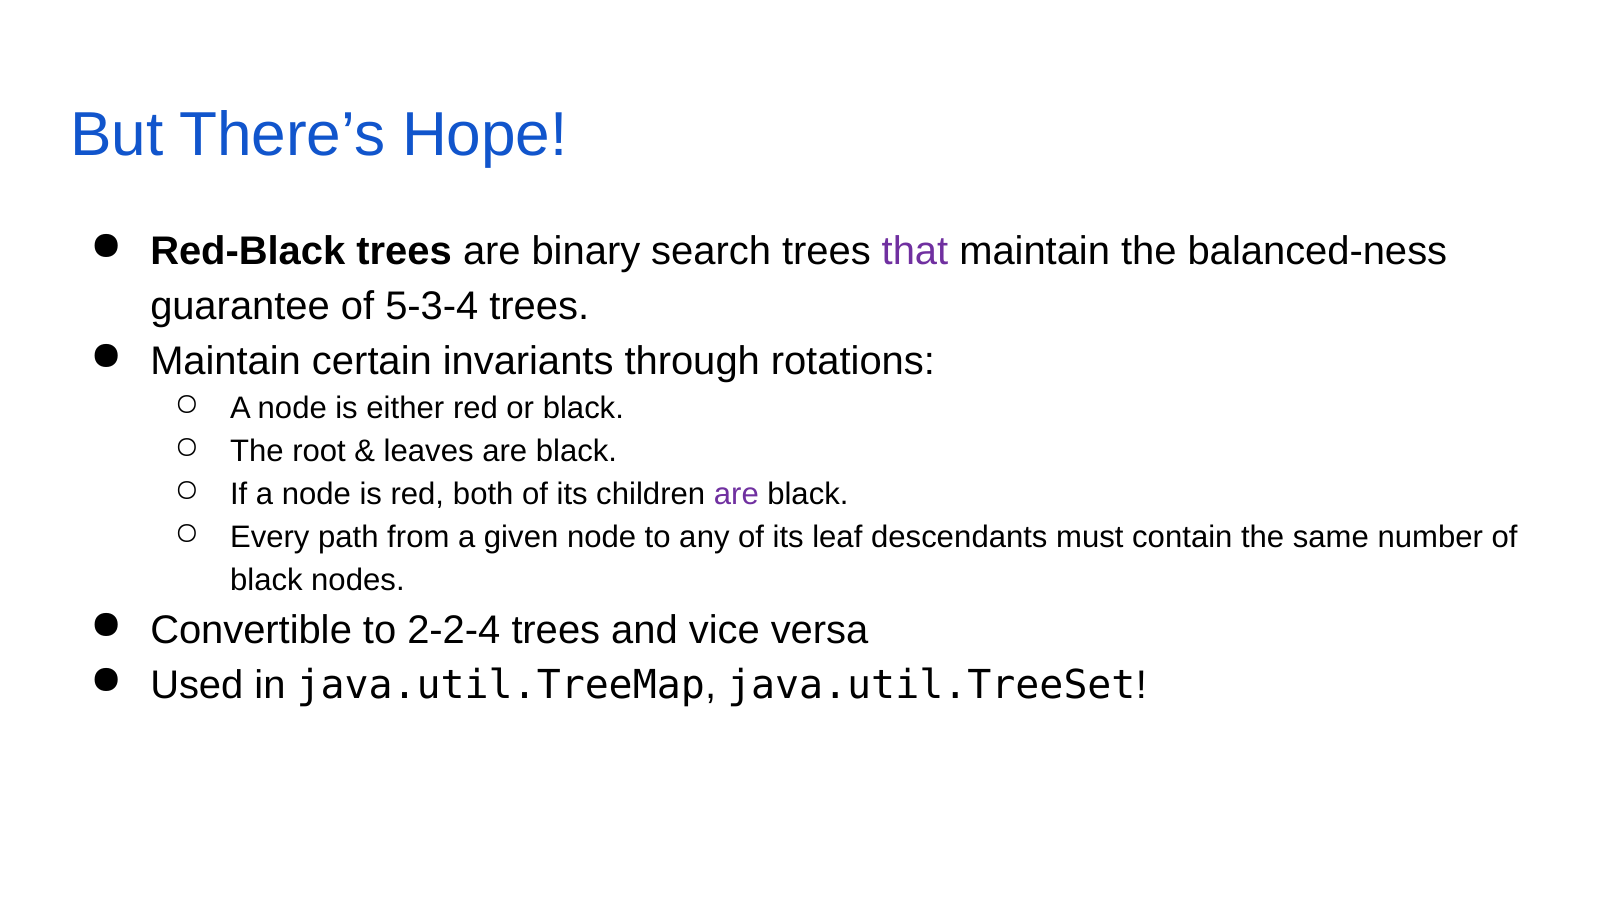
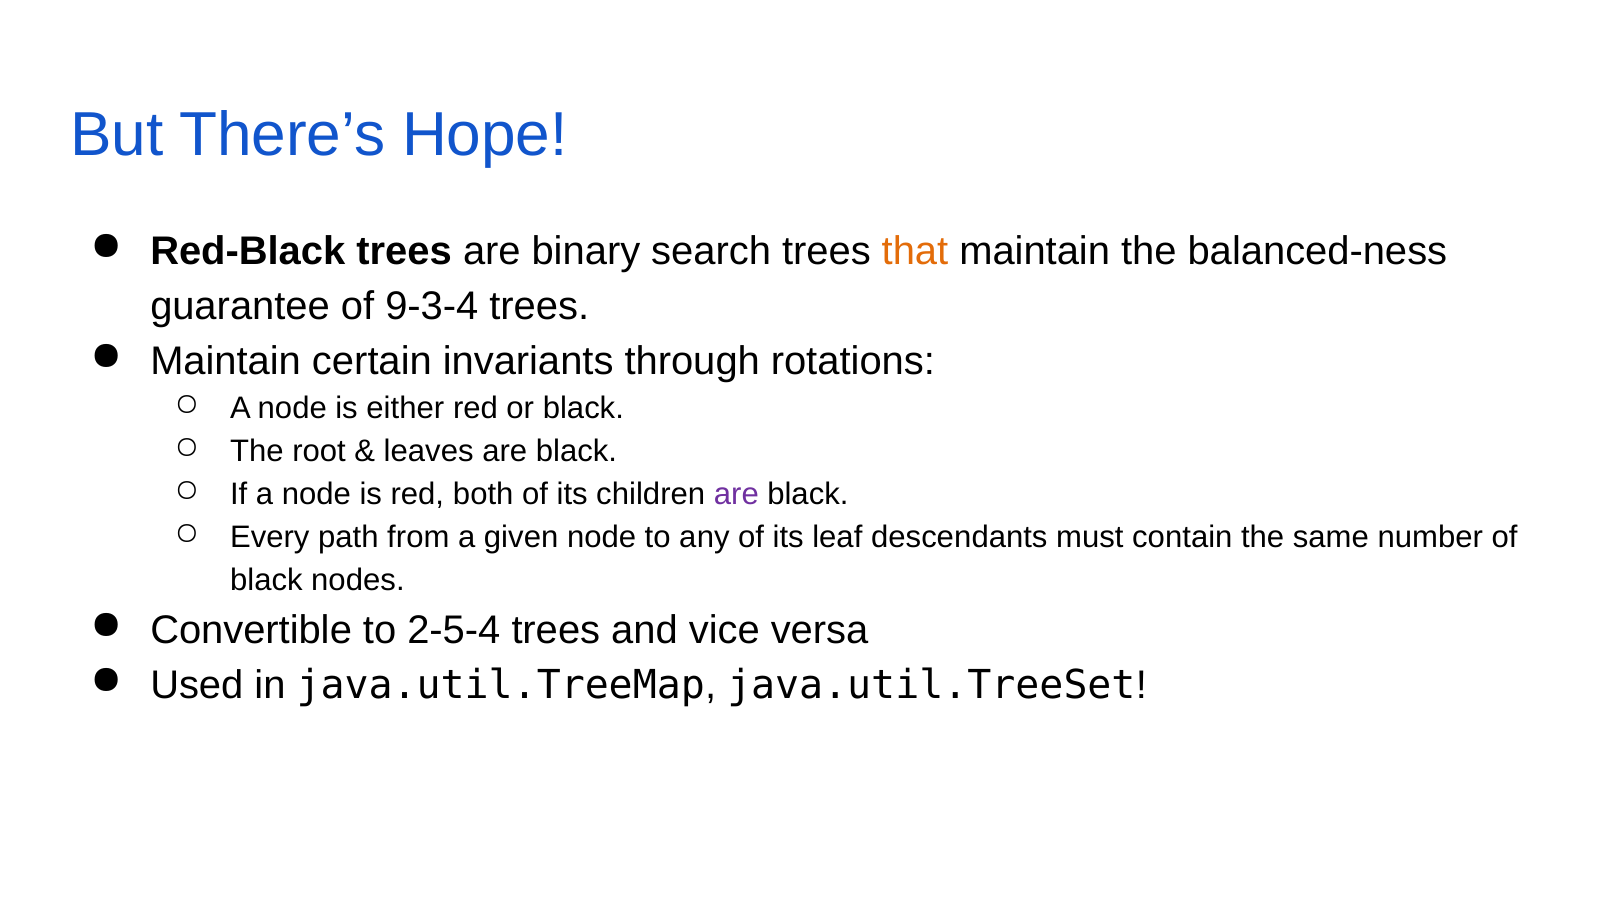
that colour: purple -> orange
5-3-4: 5-3-4 -> 9-3-4
2-2-4: 2-2-4 -> 2-5-4
